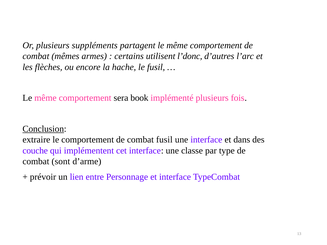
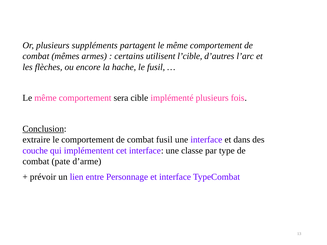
l’donc: l’donc -> l’cible
book: book -> cible
sont: sont -> pate
